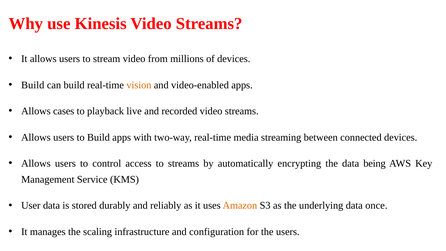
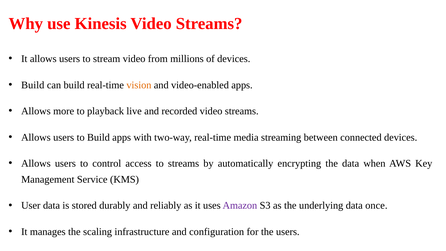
cases: cases -> more
being: being -> when
Amazon colour: orange -> purple
